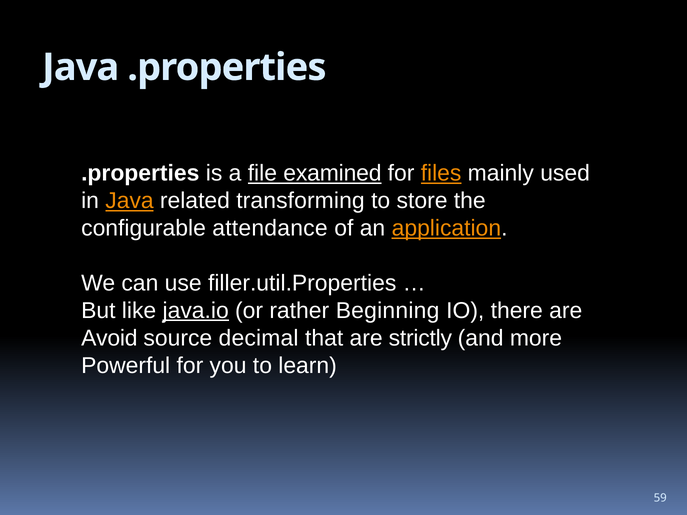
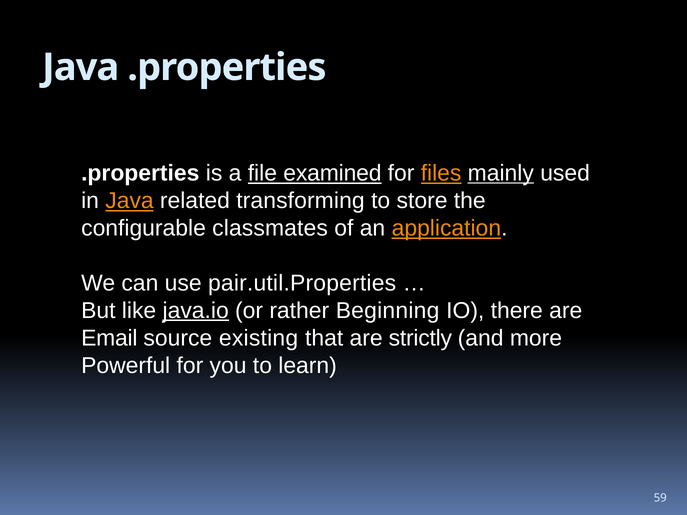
mainly underline: none -> present
attendance: attendance -> classmates
filler.util.Properties: filler.util.Properties -> pair.util.Properties
Avoid: Avoid -> Email
decimal: decimal -> existing
